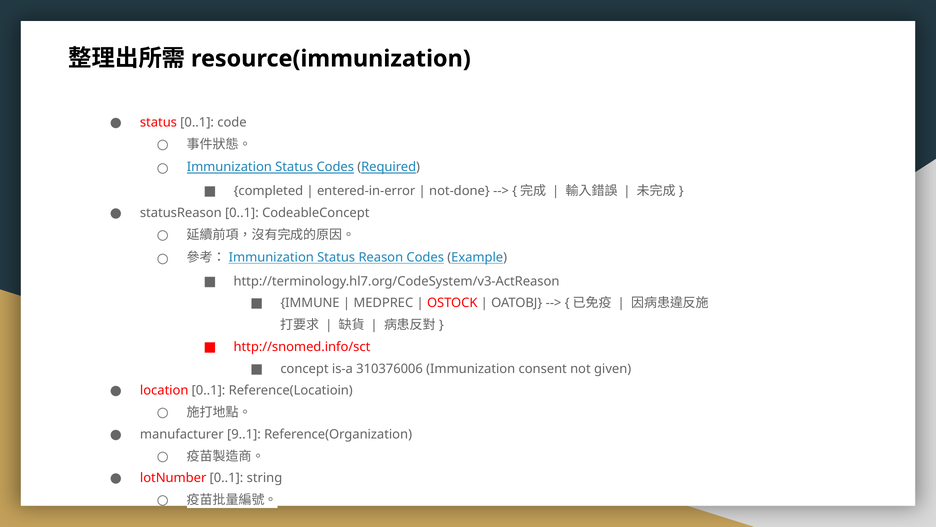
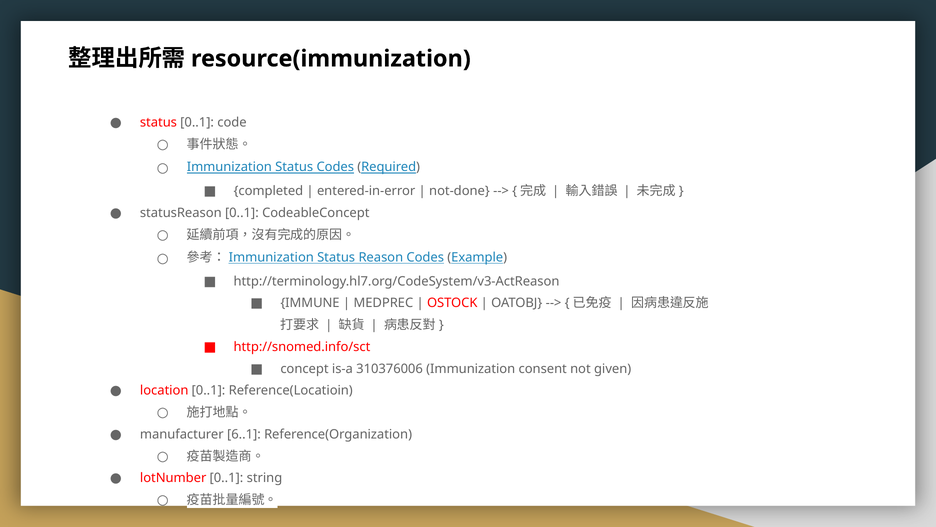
9..1: 9..1 -> 6..1
